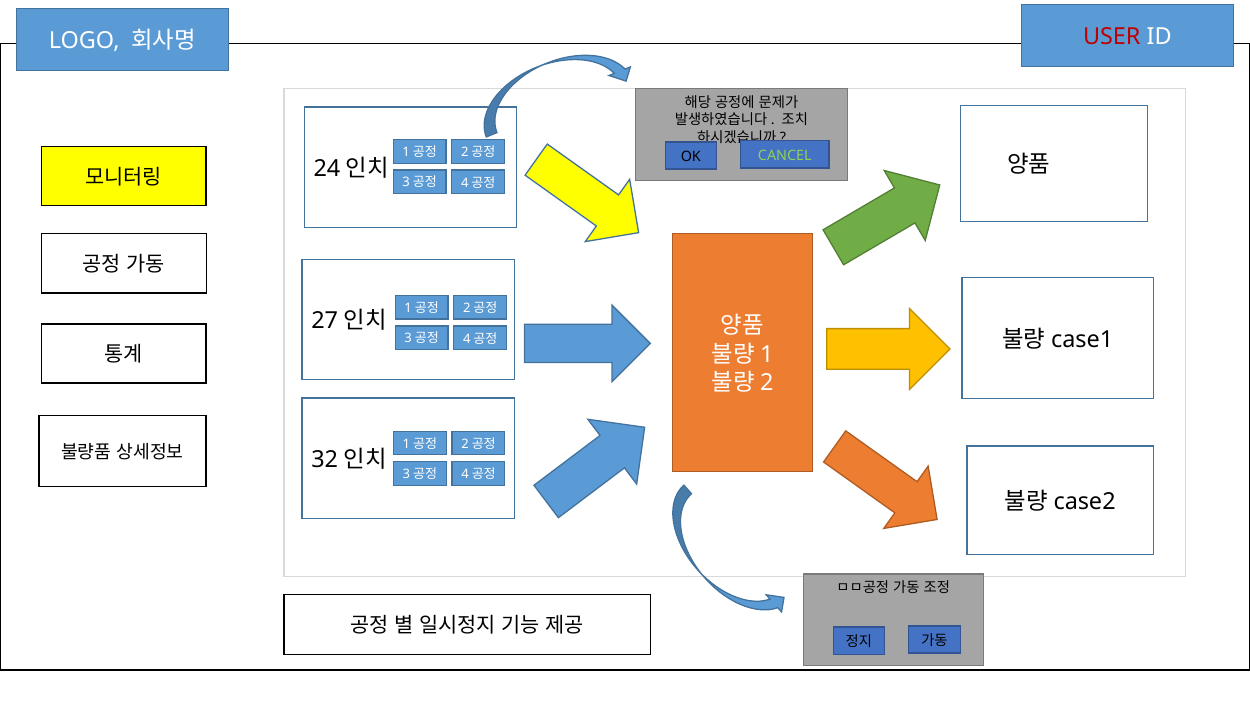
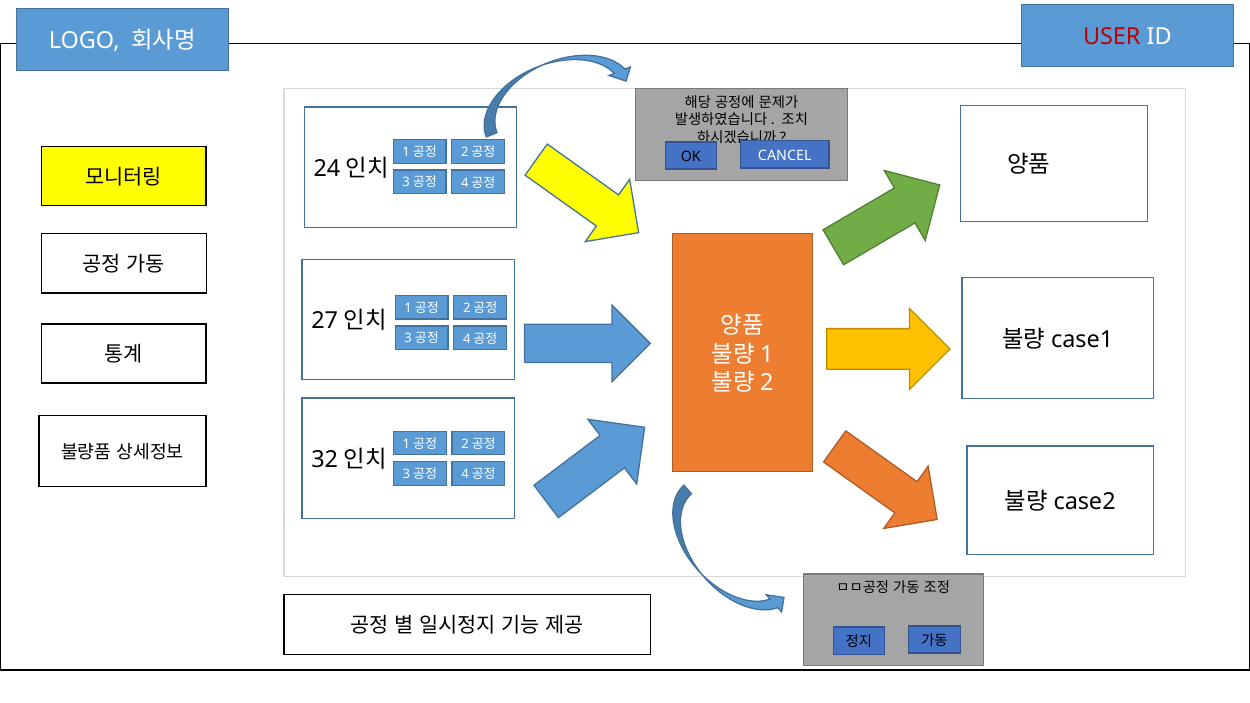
CANCEL colour: light green -> white
